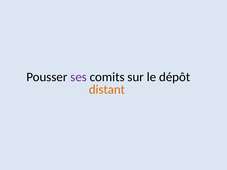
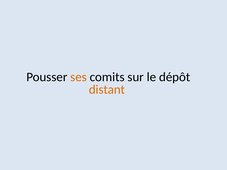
ses colour: purple -> orange
